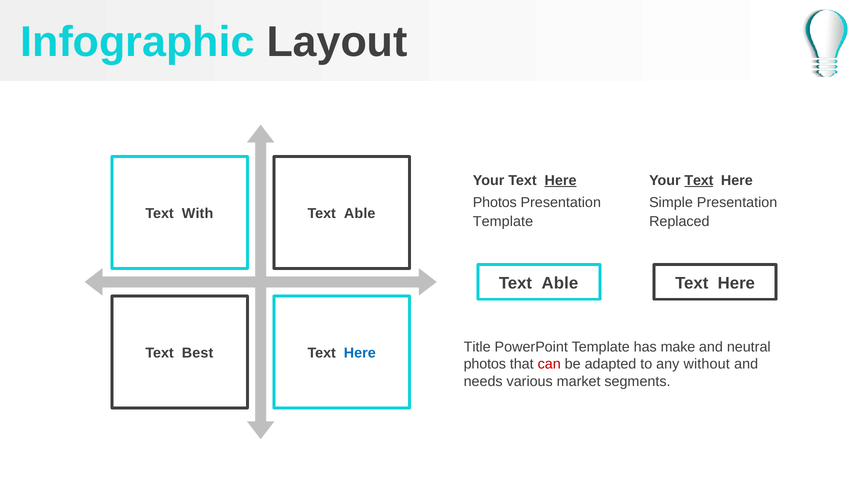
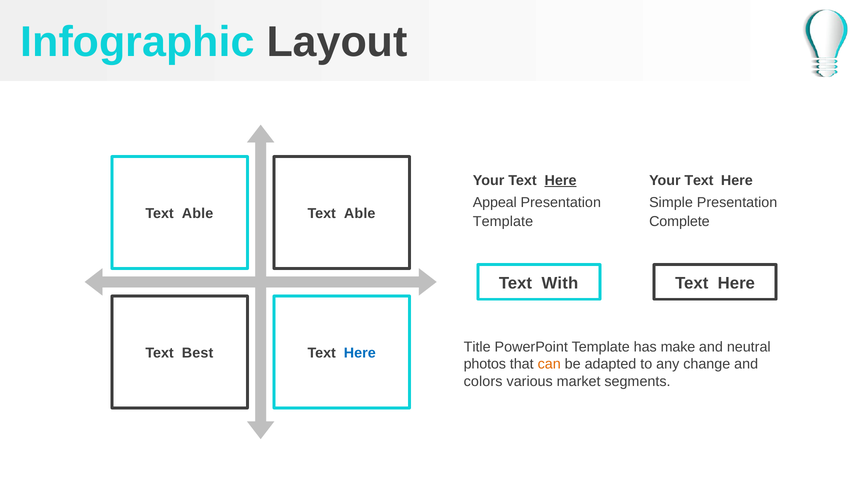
Text at (699, 181) underline: present -> none
Photos at (495, 203): Photos -> Appeal
With at (198, 214): With -> Able
Replaced: Replaced -> Complete
Able at (560, 283): Able -> With
can colour: red -> orange
without: without -> change
needs: needs -> colors
